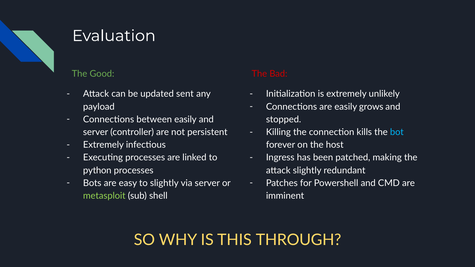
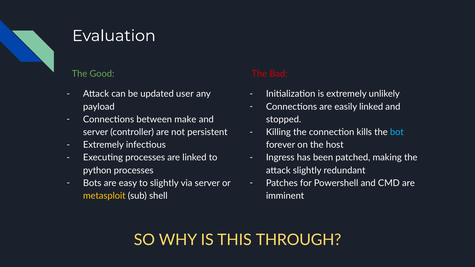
sent: sent -> user
easily grows: grows -> linked
between easily: easily -> make
metasploit colour: light green -> yellow
